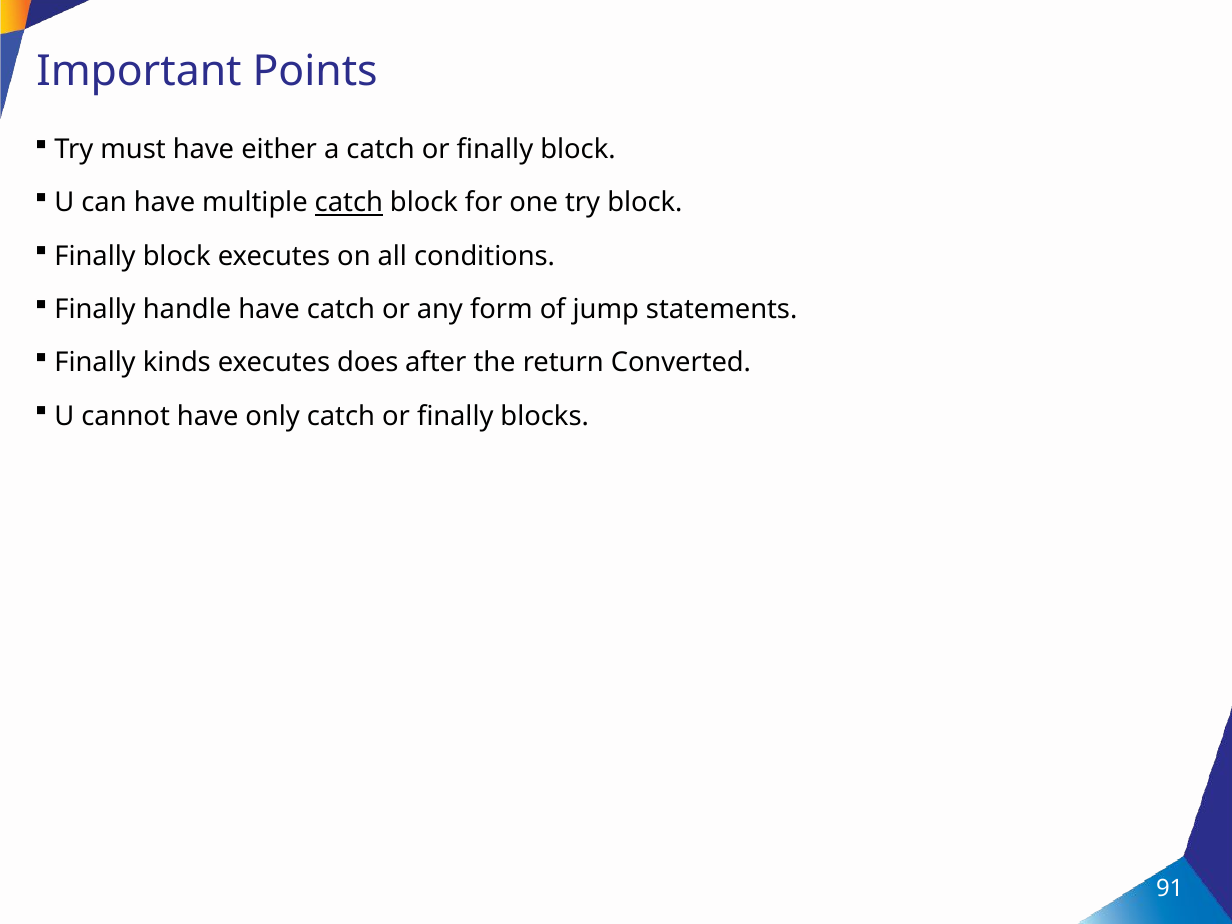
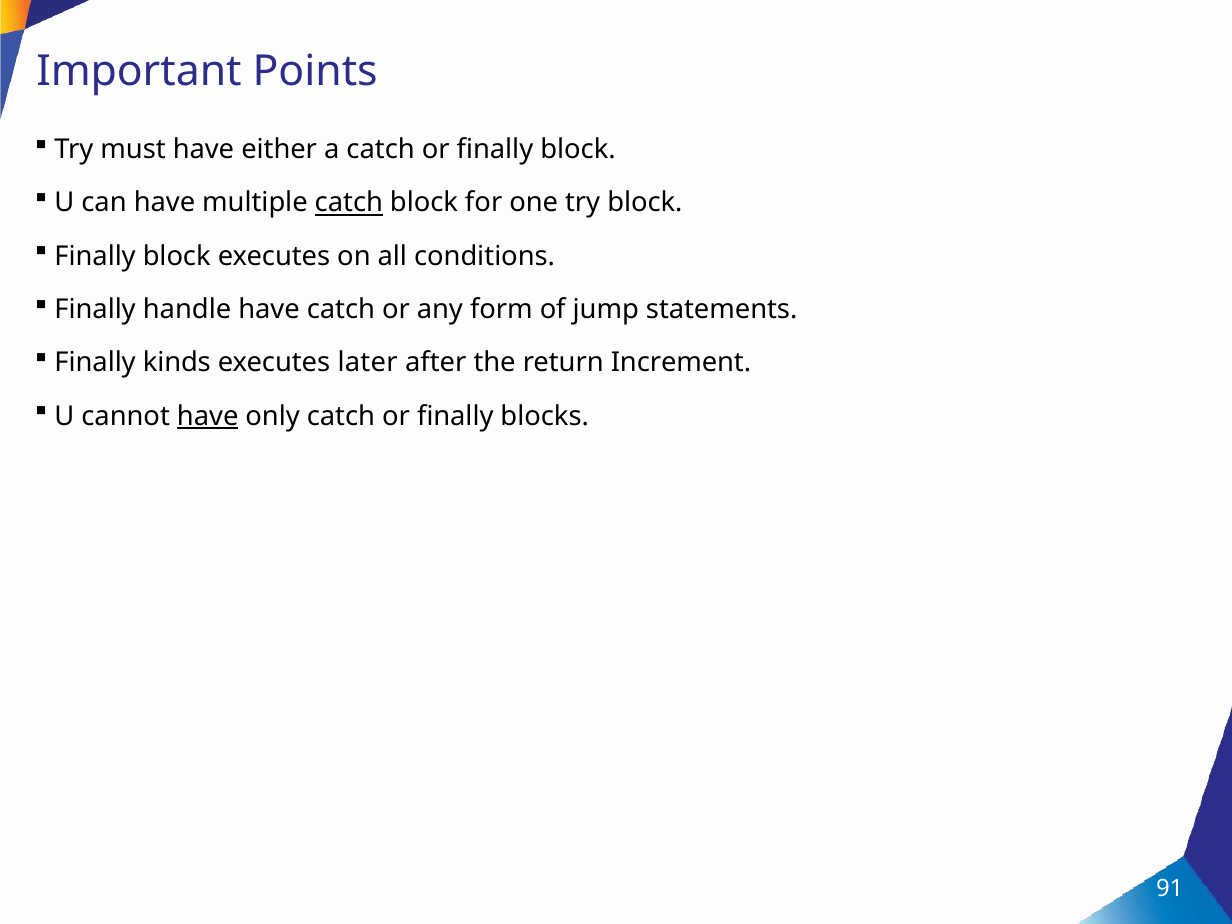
does: does -> later
Converted: Converted -> Increment
have at (208, 416) underline: none -> present
